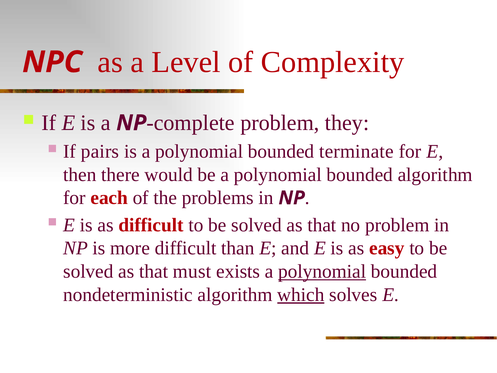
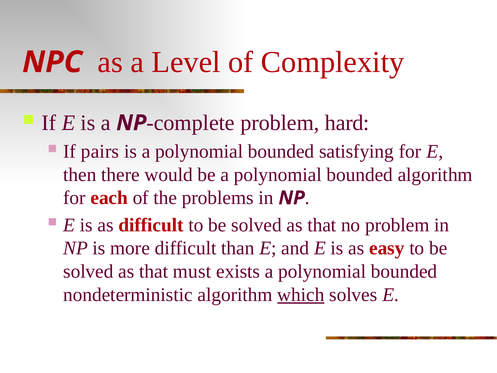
they: they -> hard
terminate: terminate -> satisfying
polynomial at (322, 271) underline: present -> none
